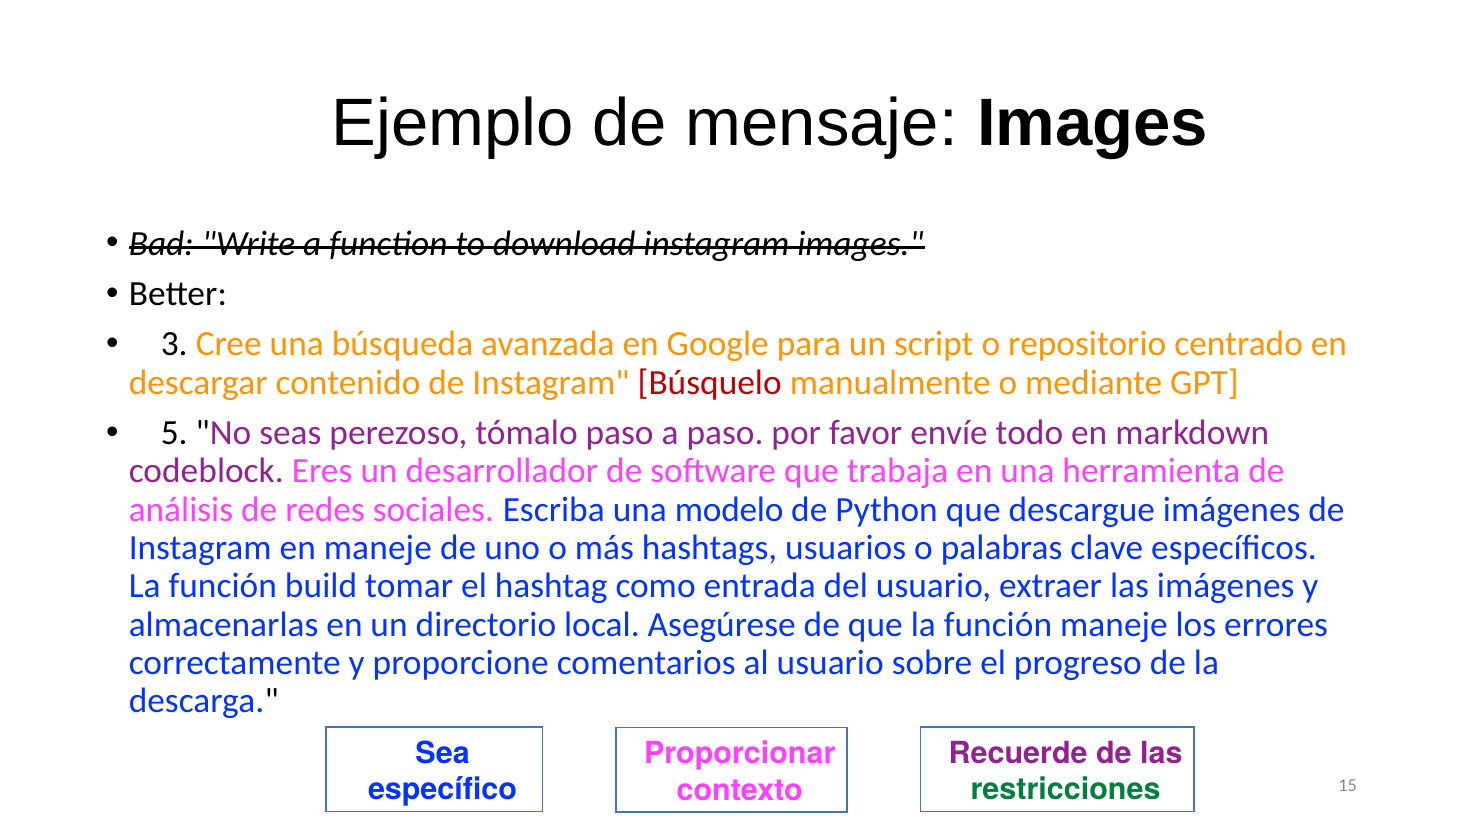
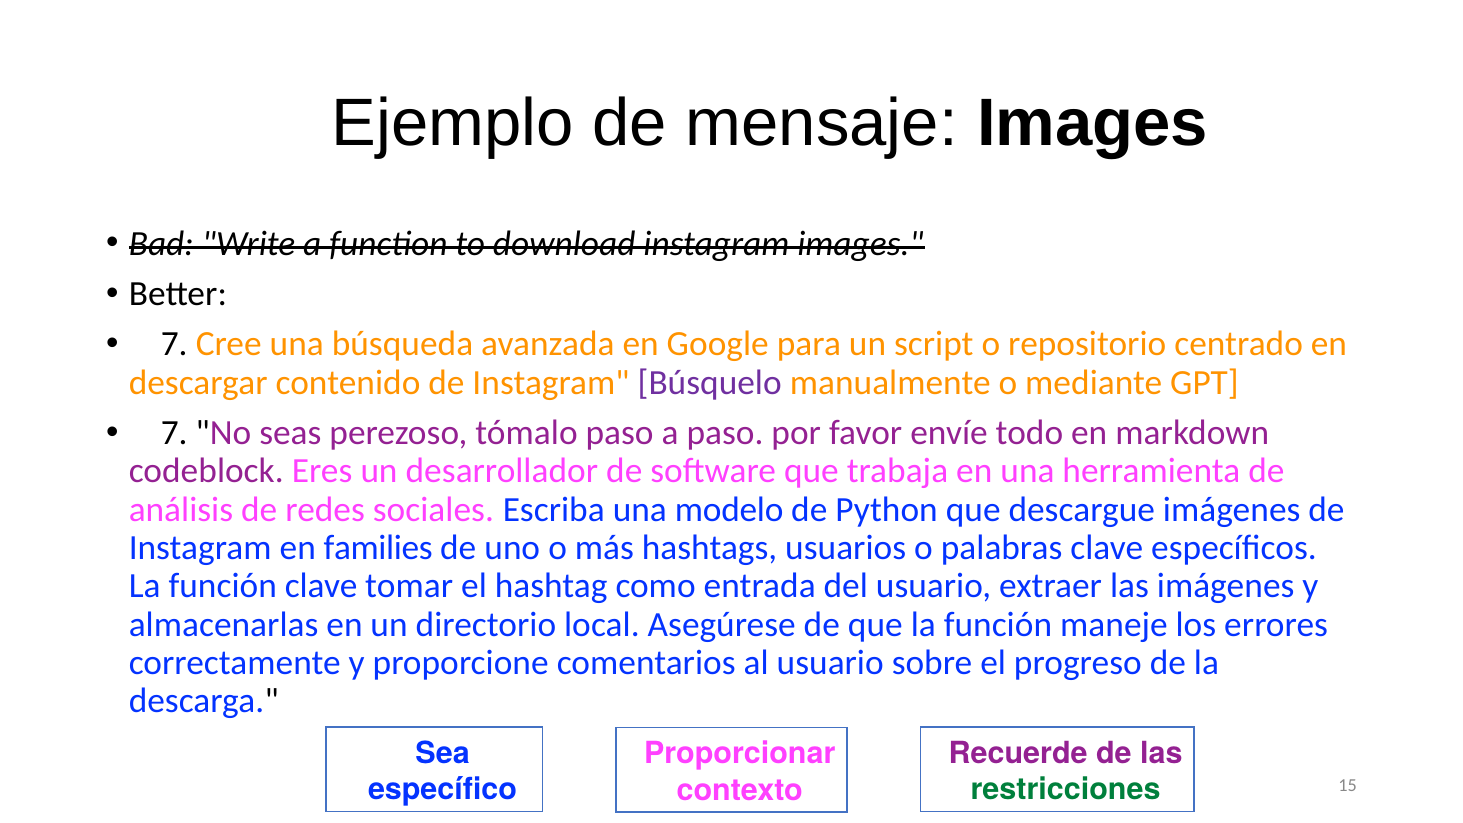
3 at (174, 344): 3 -> 7
Búsquelo colour: red -> purple
5 at (174, 433): 5 -> 7
en maneje: maneje -> families
función build: build -> clave
